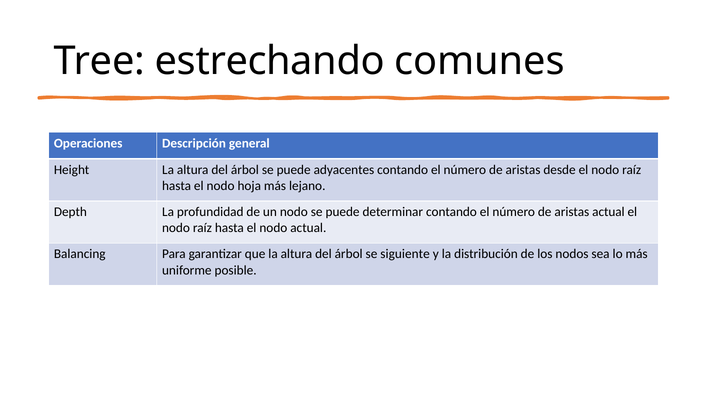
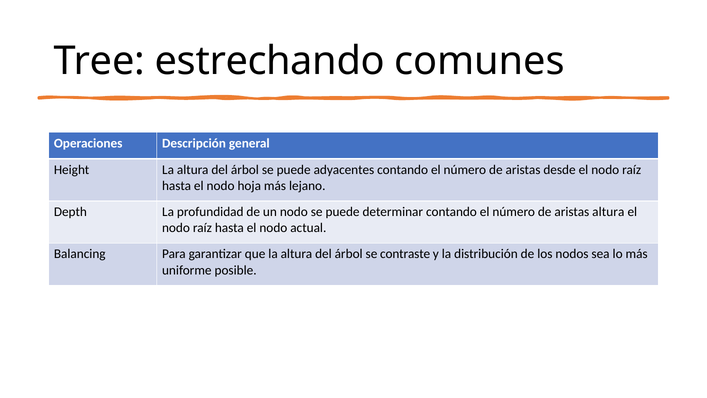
aristas actual: actual -> altura
siguiente: siguiente -> contraste
